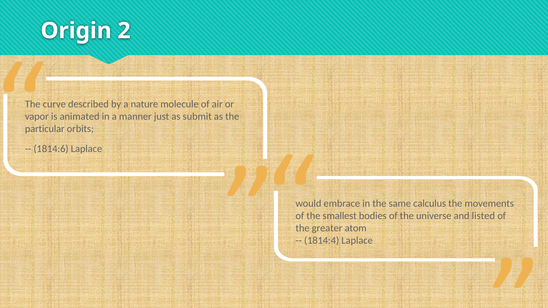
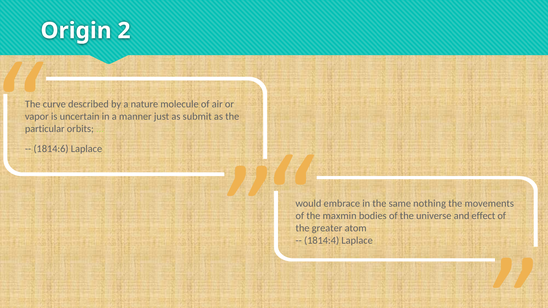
animated: animated -> uncertain
calculus: calculus -> nothing
smallest: smallest -> maxmin
listed: listed -> effect
